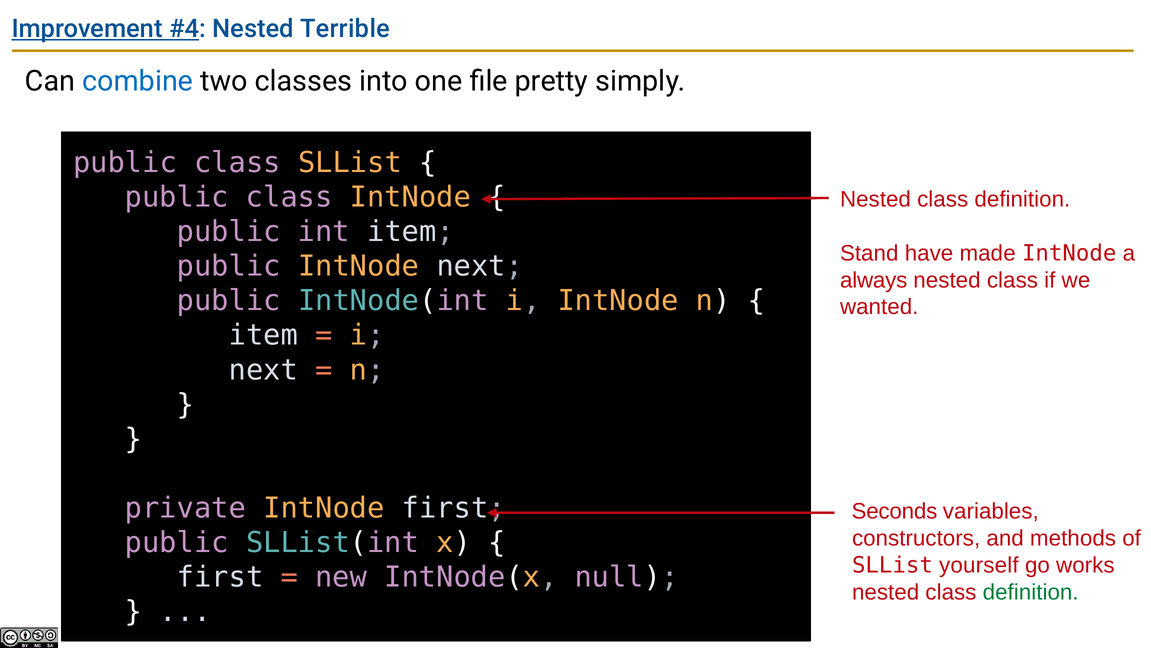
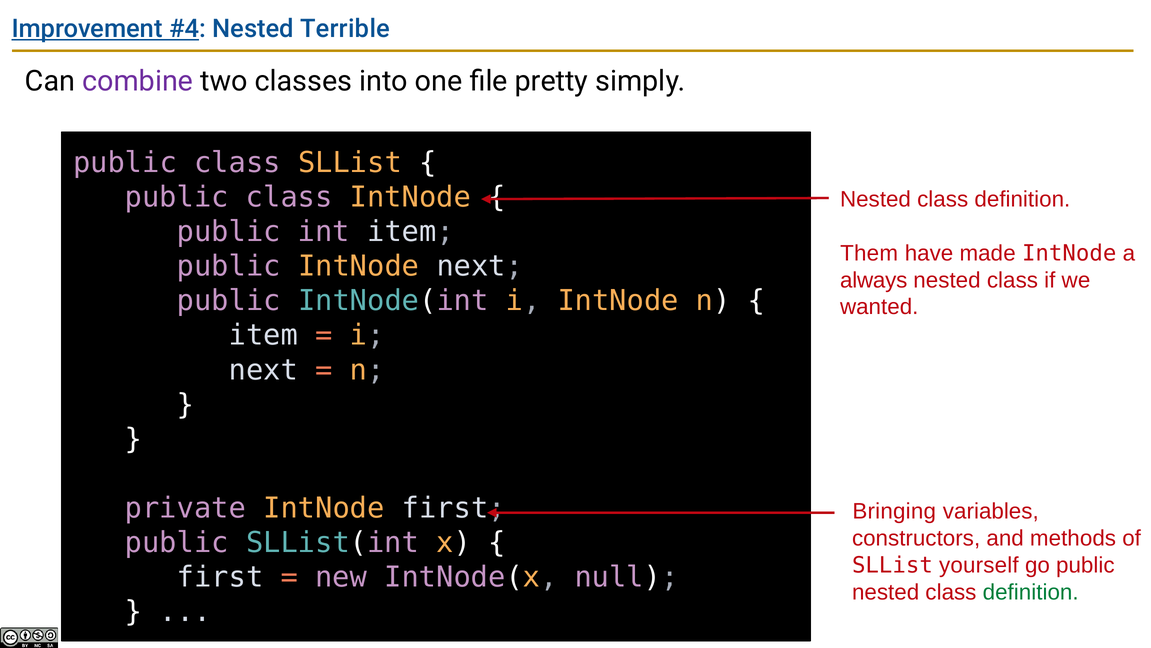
combine colour: blue -> purple
Stand: Stand -> Them
Seconds: Seconds -> Bringing
go works: works -> public
